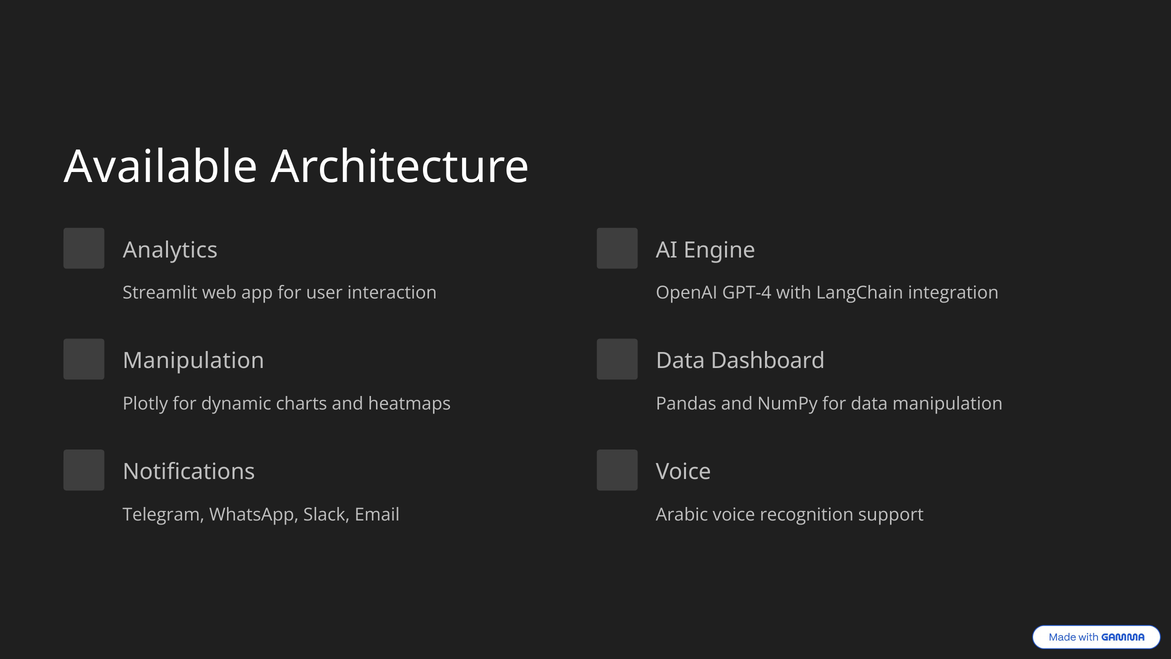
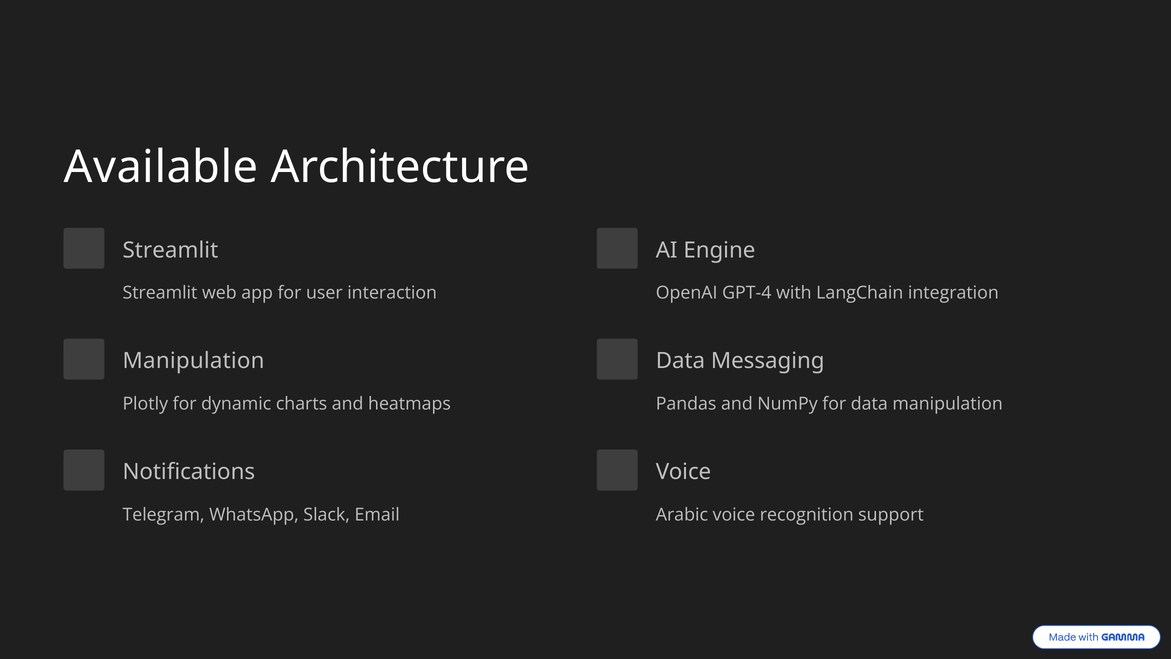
Analytics at (170, 250): Analytics -> Streamlit
Dashboard: Dashboard -> Messaging
